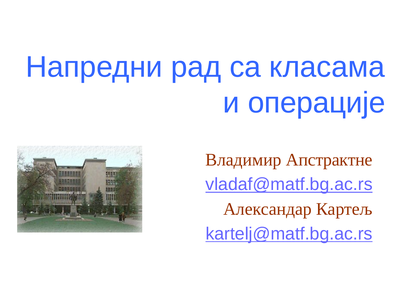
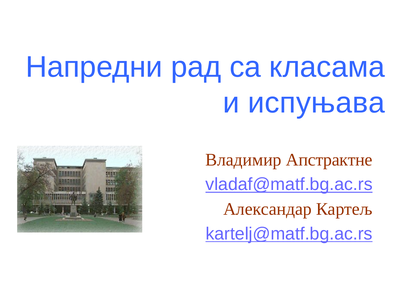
операције: операције -> испуњава
